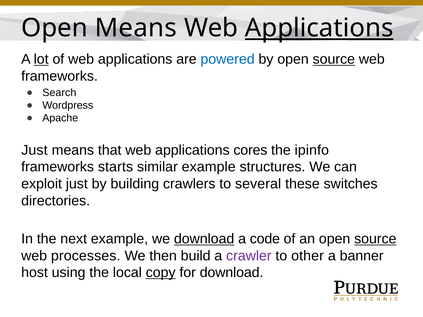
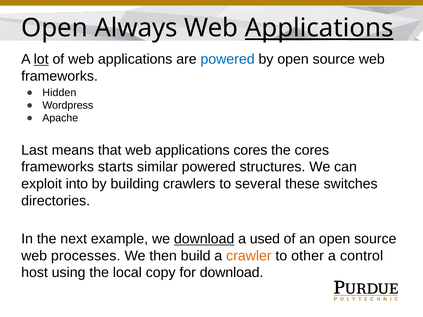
Open Means: Means -> Always
source at (334, 59) underline: present -> none
Search: Search -> Hidden
Just at (34, 150): Just -> Last
the ipinfo: ipinfo -> cores
similar example: example -> powered
exploit just: just -> into
code: code -> used
source at (375, 239) underline: present -> none
crawler colour: purple -> orange
banner: banner -> control
copy underline: present -> none
